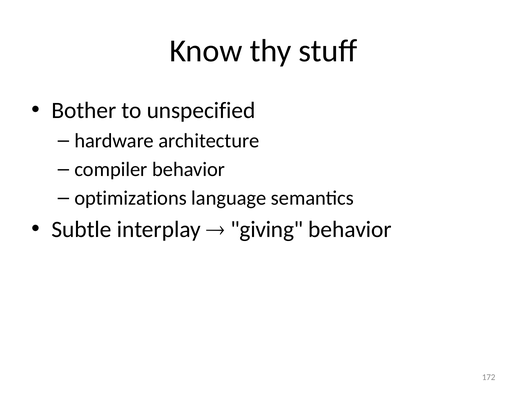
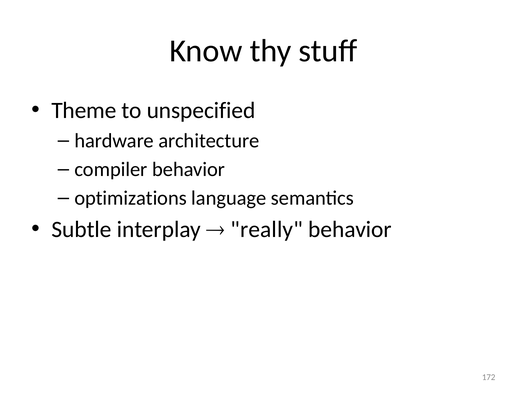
Bother: Bother -> Theme
giving: giving -> really
